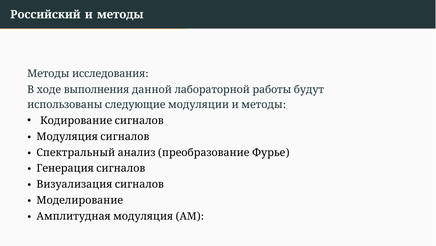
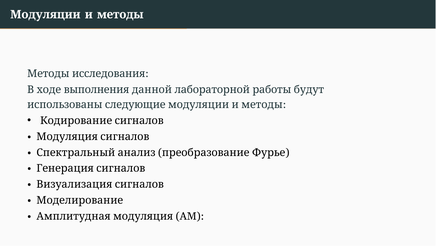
Российский at (45, 14): Российский -> Модуляции
